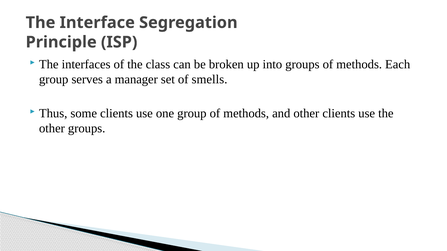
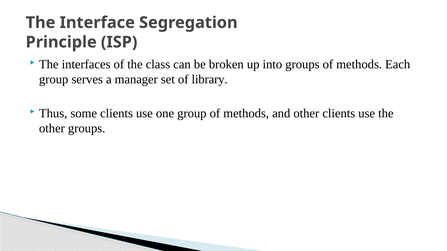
smells: smells -> library
